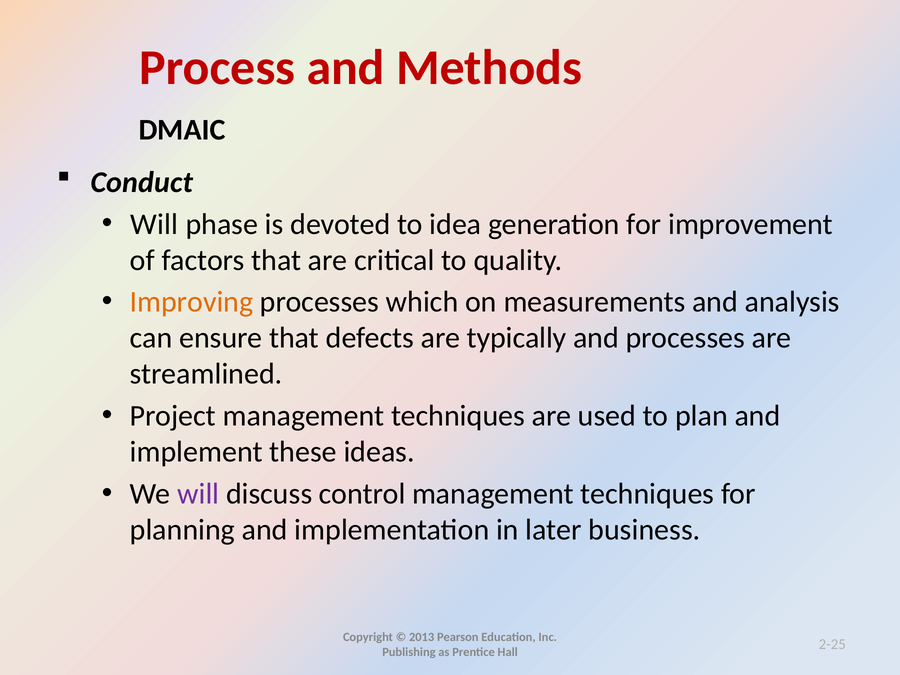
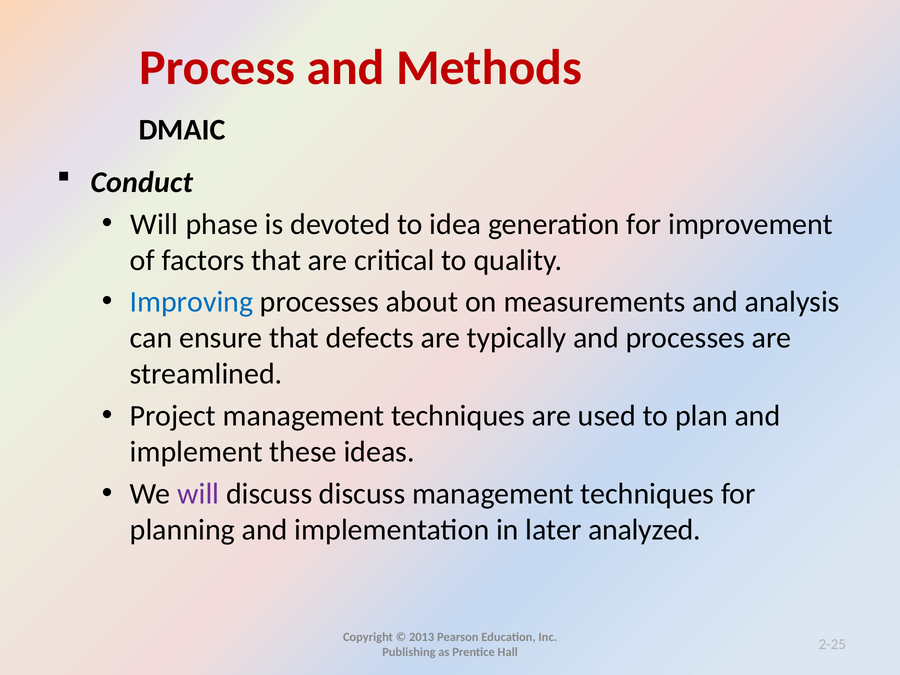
Improving colour: orange -> blue
which: which -> about
discuss control: control -> discuss
business: business -> analyzed
